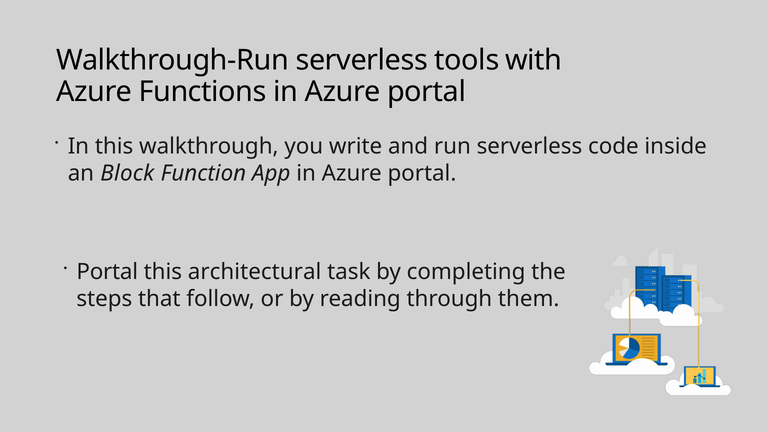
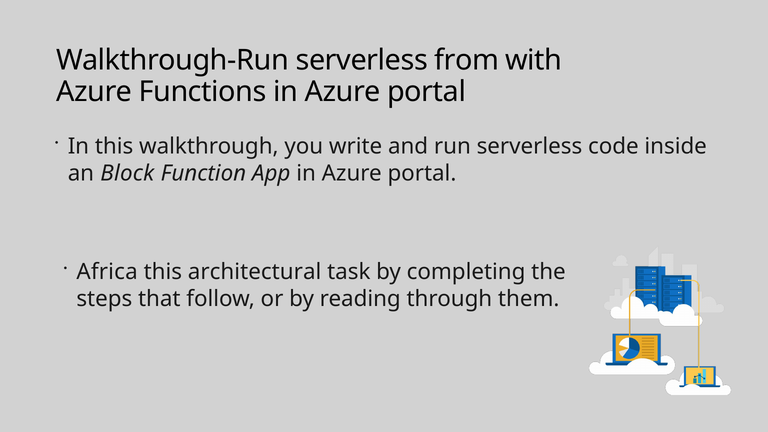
tools: tools -> from
Portal at (107, 272): Portal -> Africa
